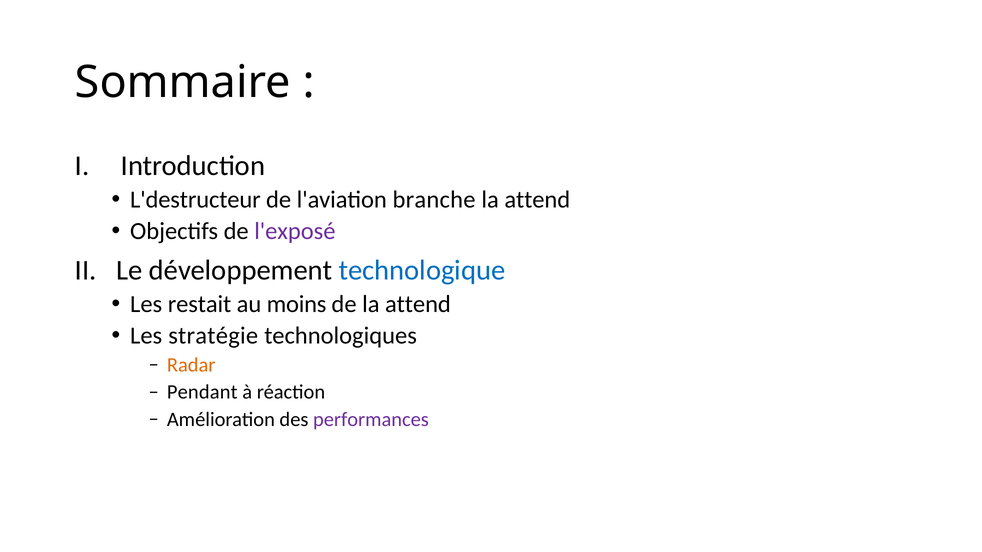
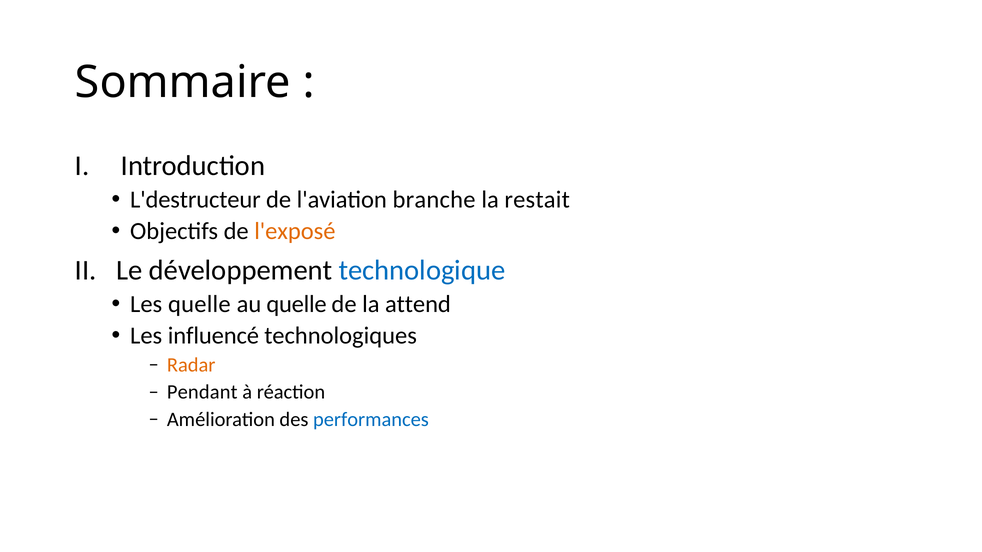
attend at (537, 200): attend -> restait
l'exposé colour: purple -> orange
Les restait: restait -> quelle
au moins: moins -> quelle
stratégie: stratégie -> influencé
performances colour: purple -> blue
